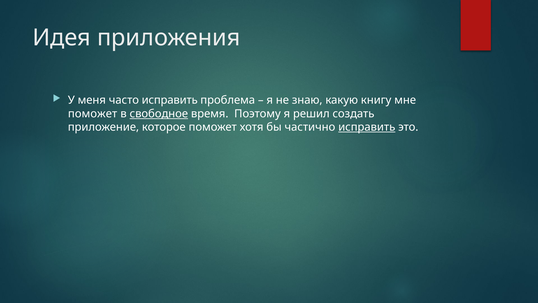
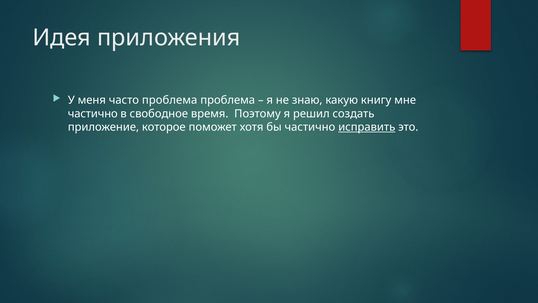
часто исправить: исправить -> проблема
поможет at (93, 114): поможет -> частично
свободное underline: present -> none
